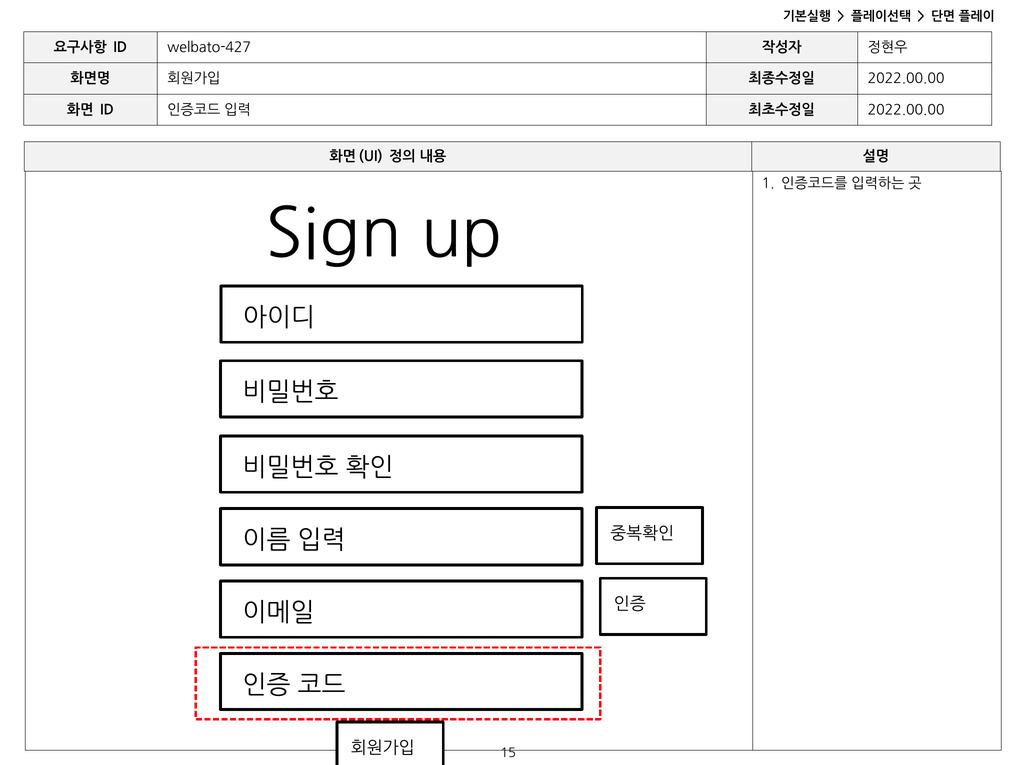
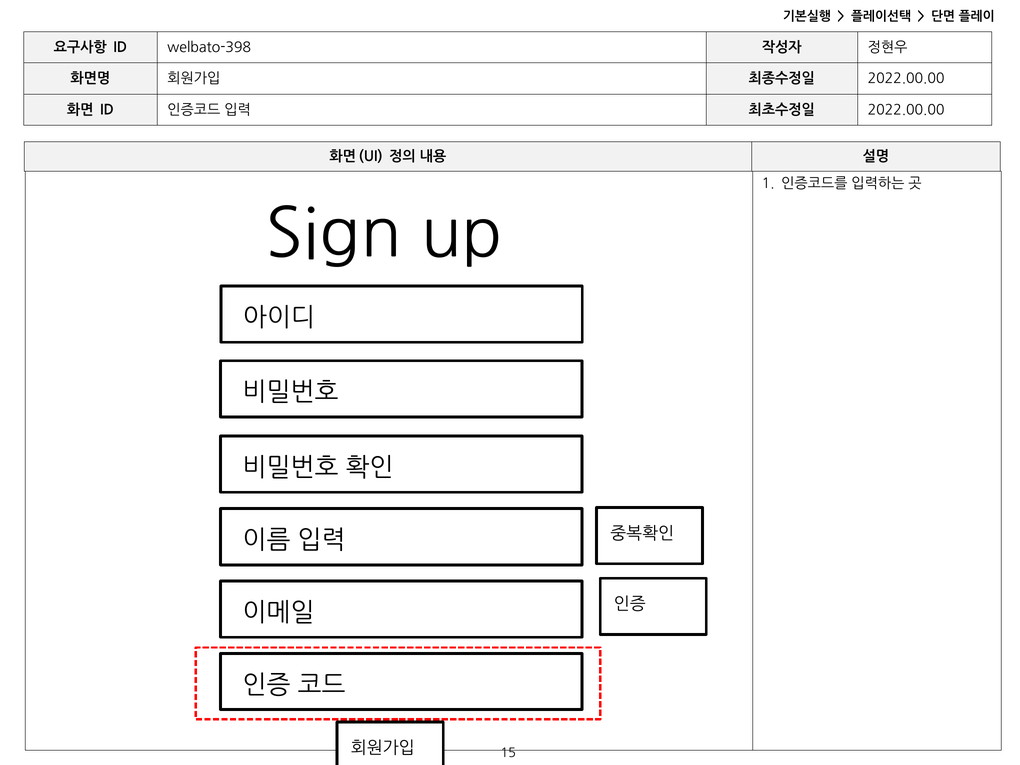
welbato-427: welbato-427 -> welbato-398
